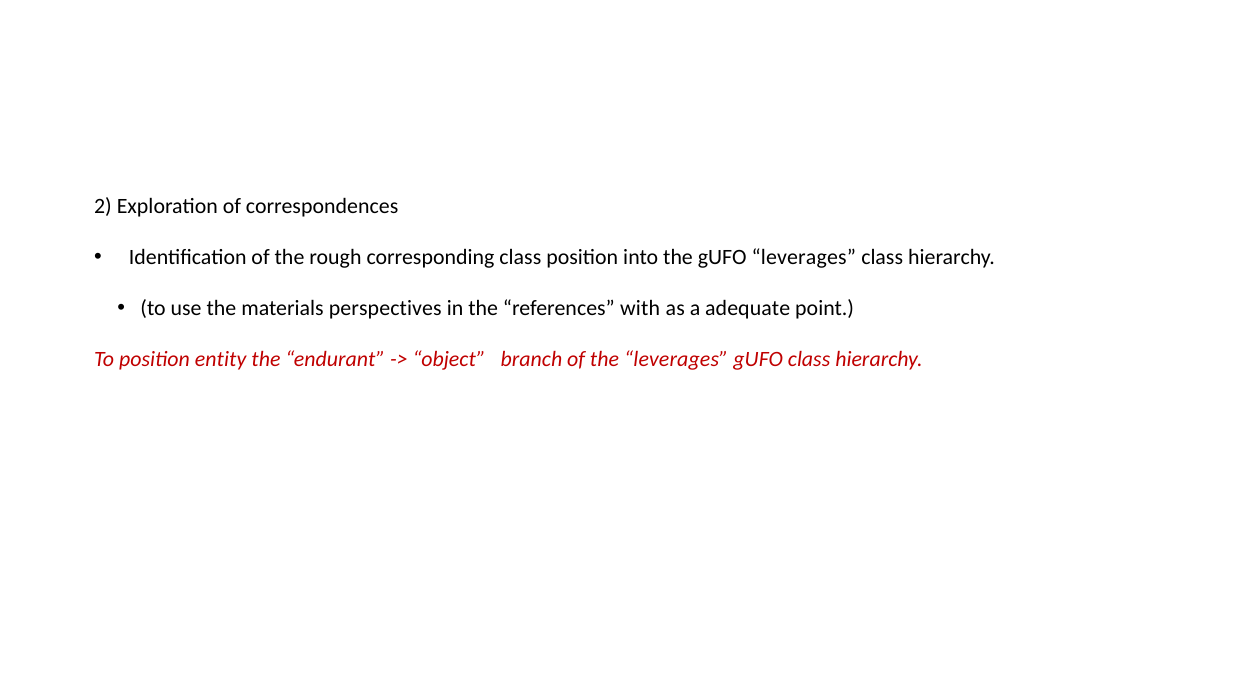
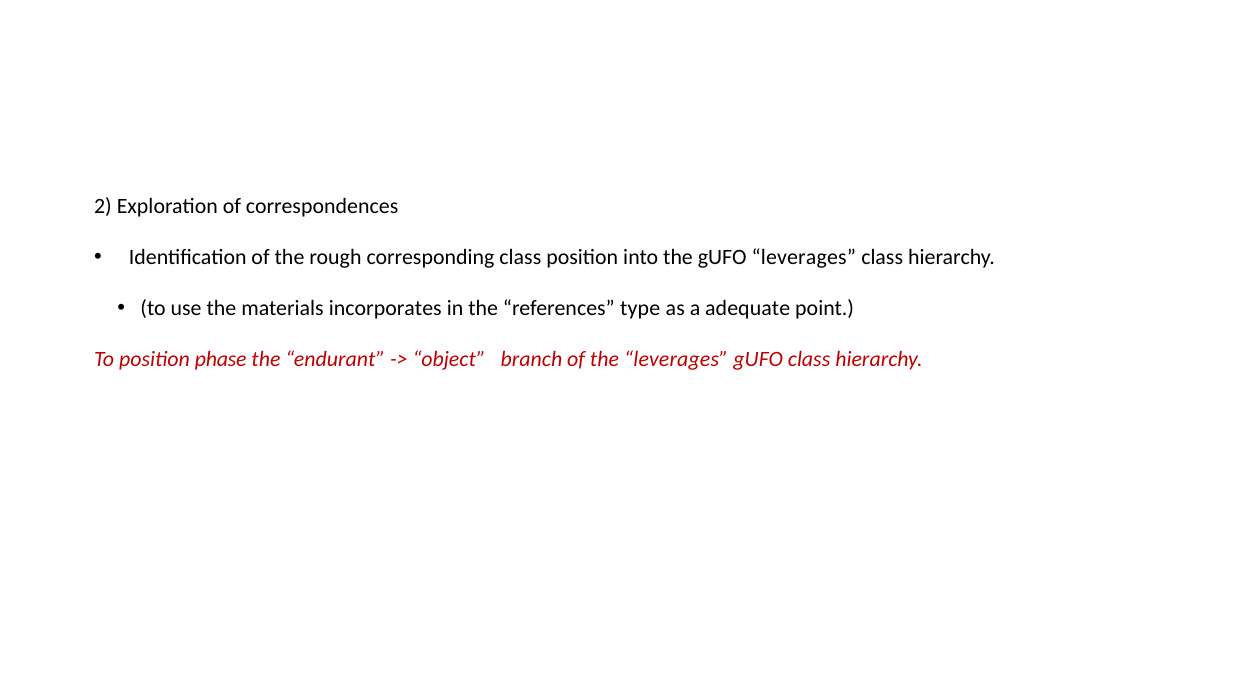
perspectives: perspectives -> incorporates
with: with -> type
entity: entity -> phase
